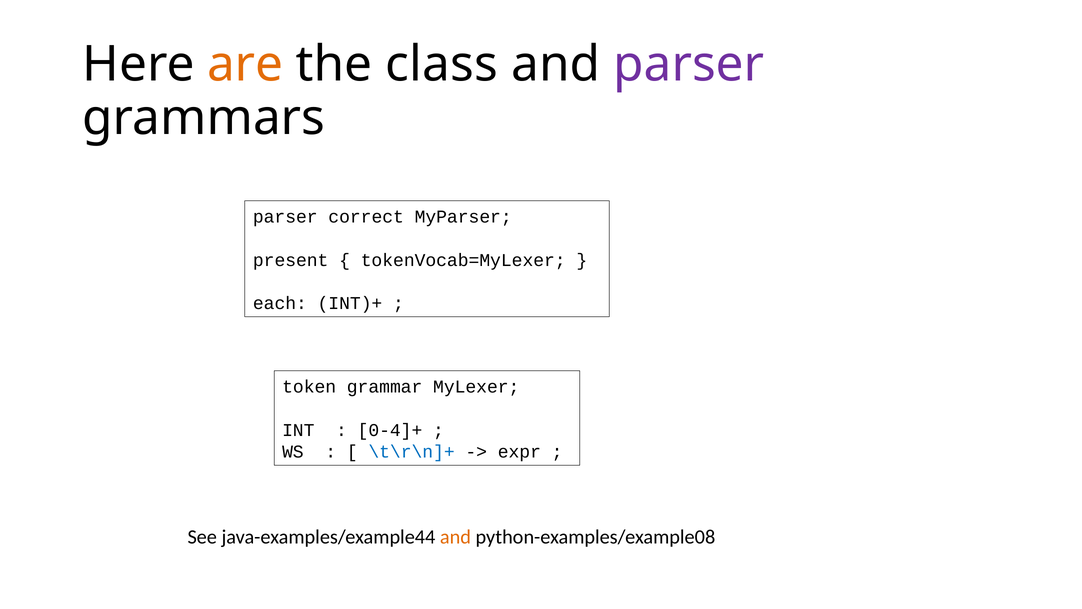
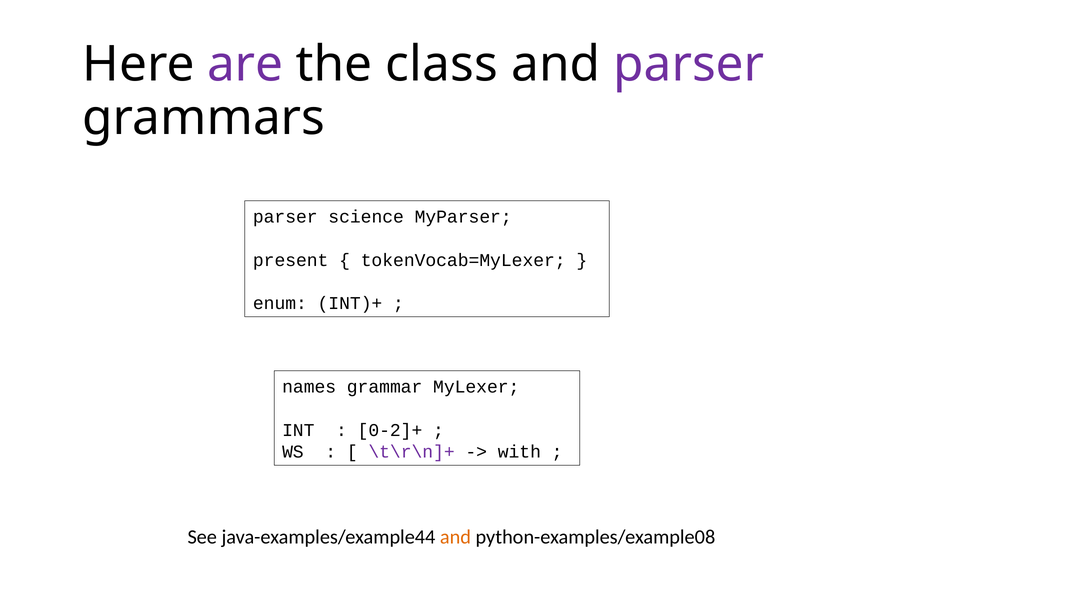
are colour: orange -> purple
correct: correct -> science
each: each -> enum
token: token -> names
0-4]+: 0-4]+ -> 0-2]+
\t\r\n]+ colour: blue -> purple
expr: expr -> with
